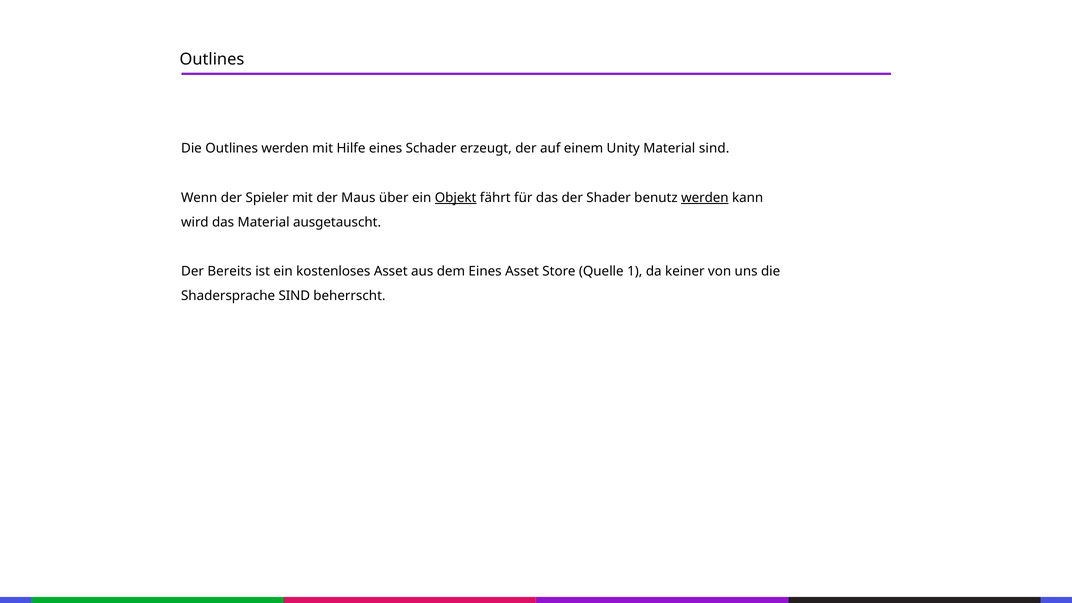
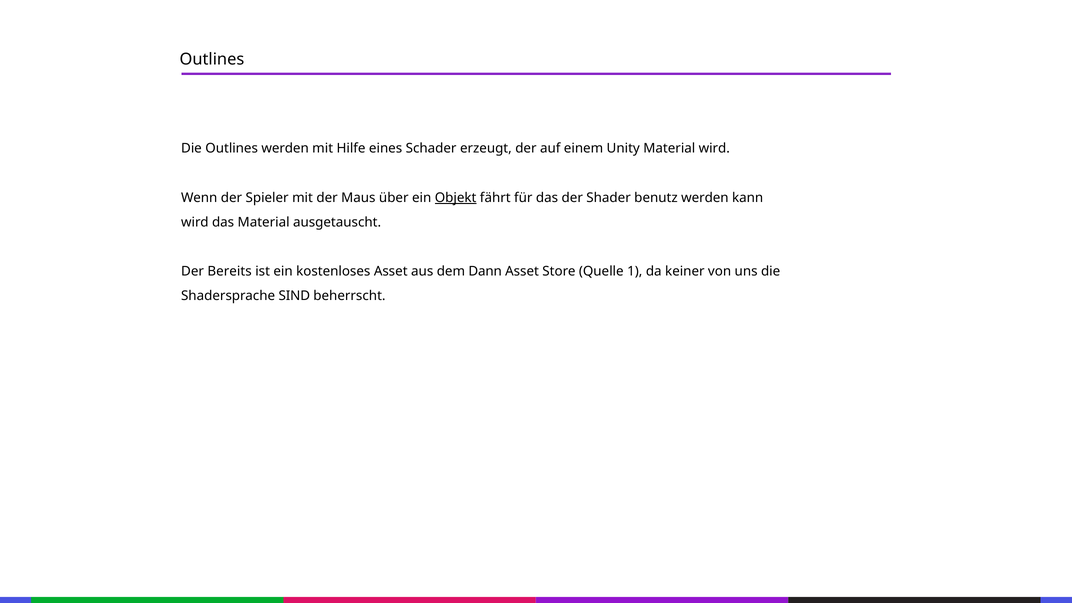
Material sind: sind -> wird
werden at (705, 198) underline: present -> none
dem Eines: Eines -> Dann
